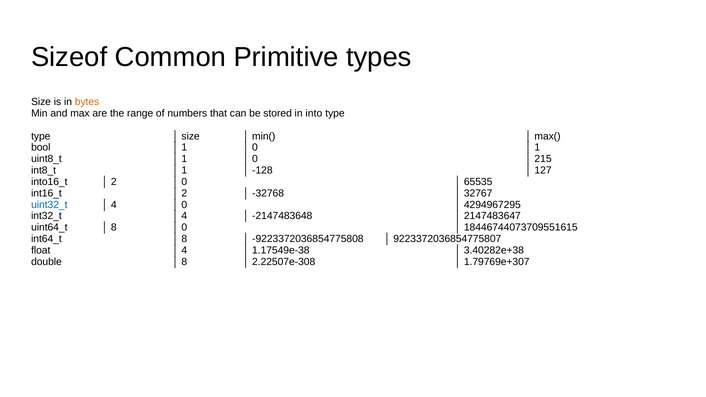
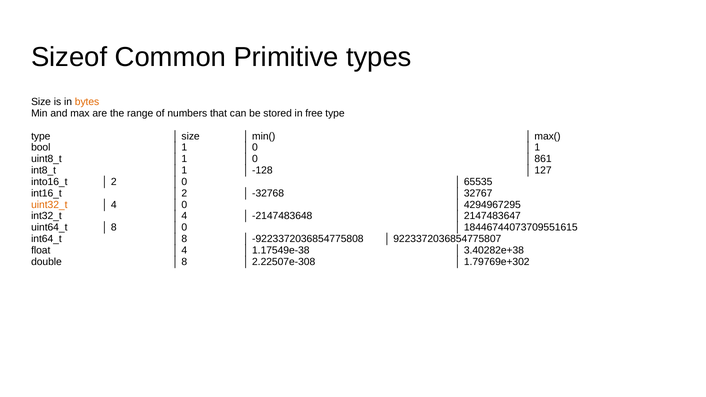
into: into -> free
215: 215 -> 861
uint32_t colour: blue -> orange
1.79769e+307: 1.79769e+307 -> 1.79769e+302
